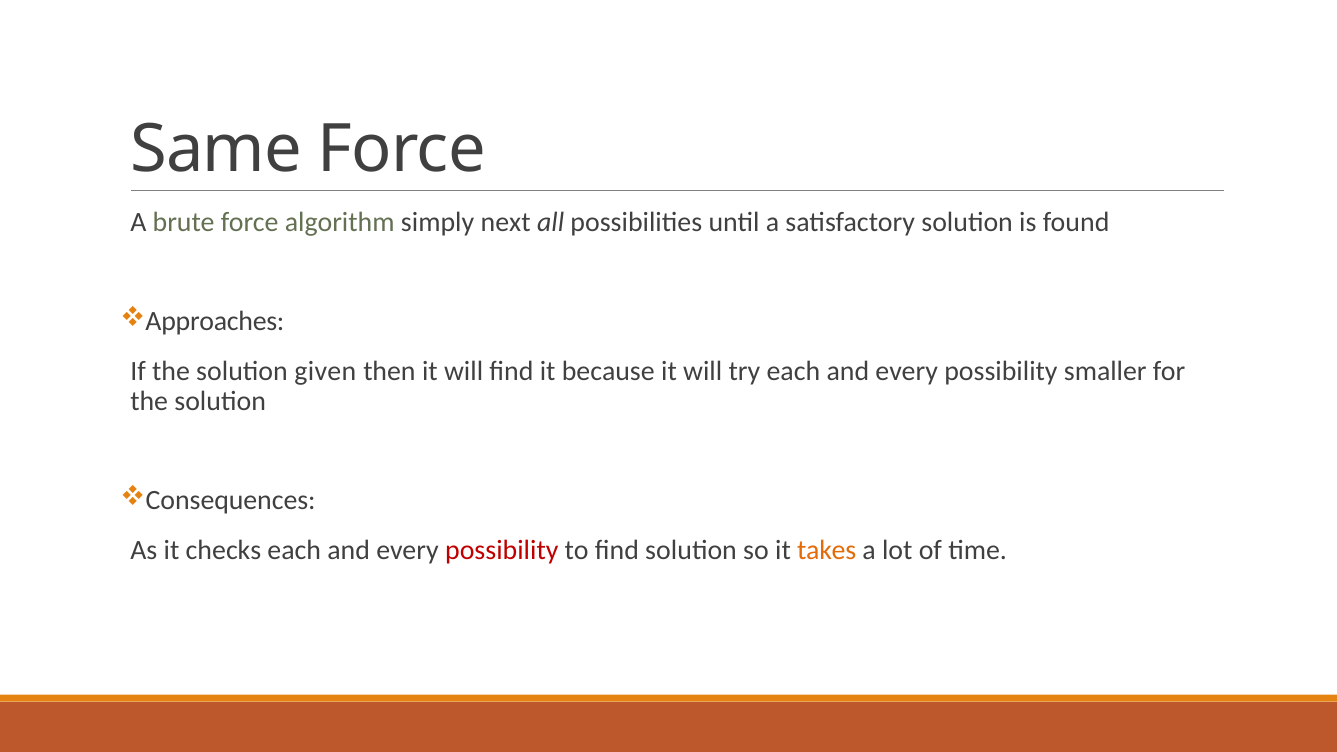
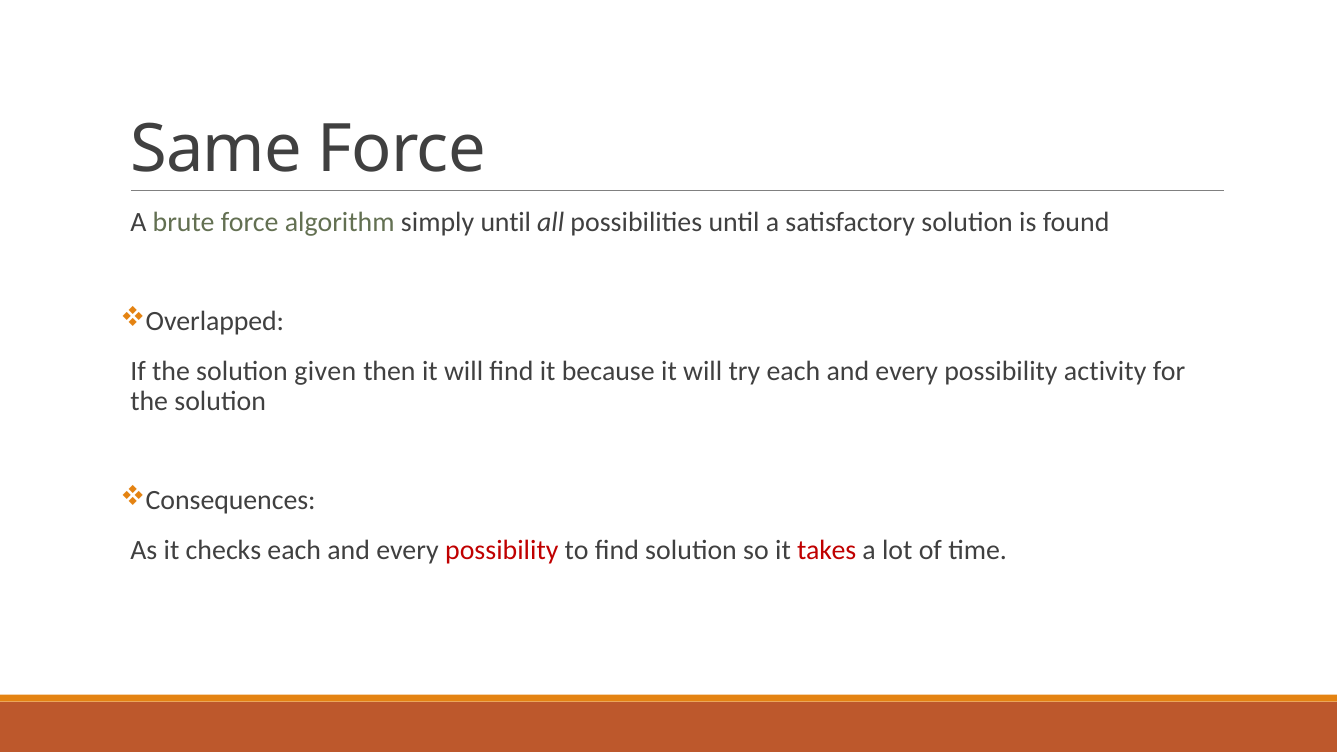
simply next: next -> until
Approaches: Approaches -> Overlapped
smaller: smaller -> activity
takes colour: orange -> red
